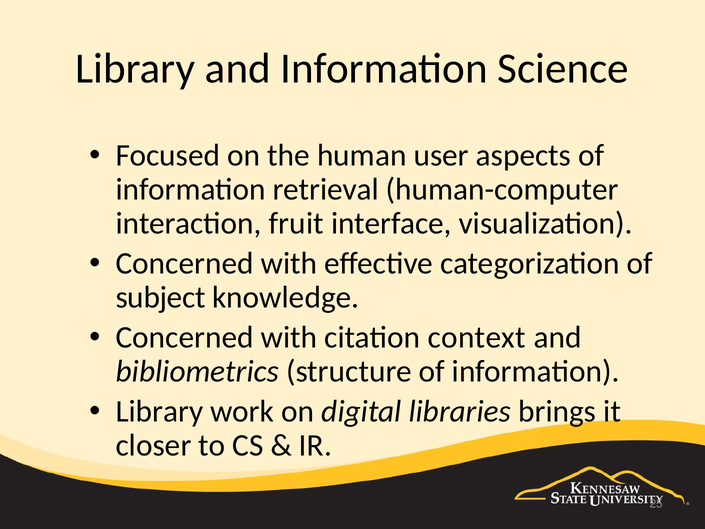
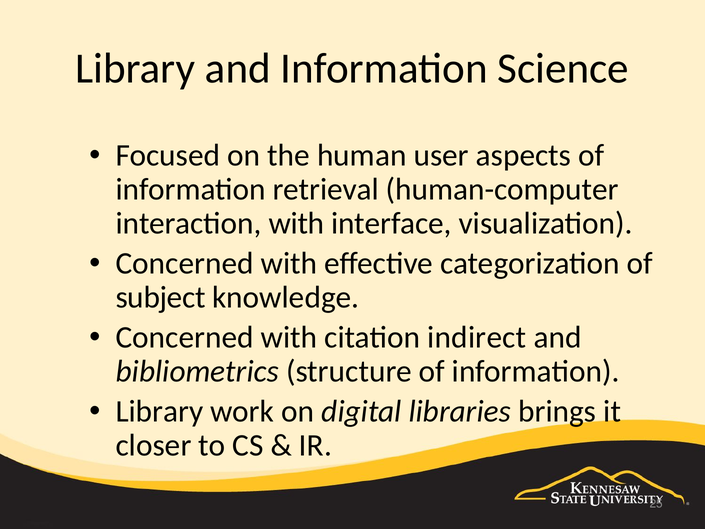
interaction fruit: fruit -> with
context: context -> indirect
